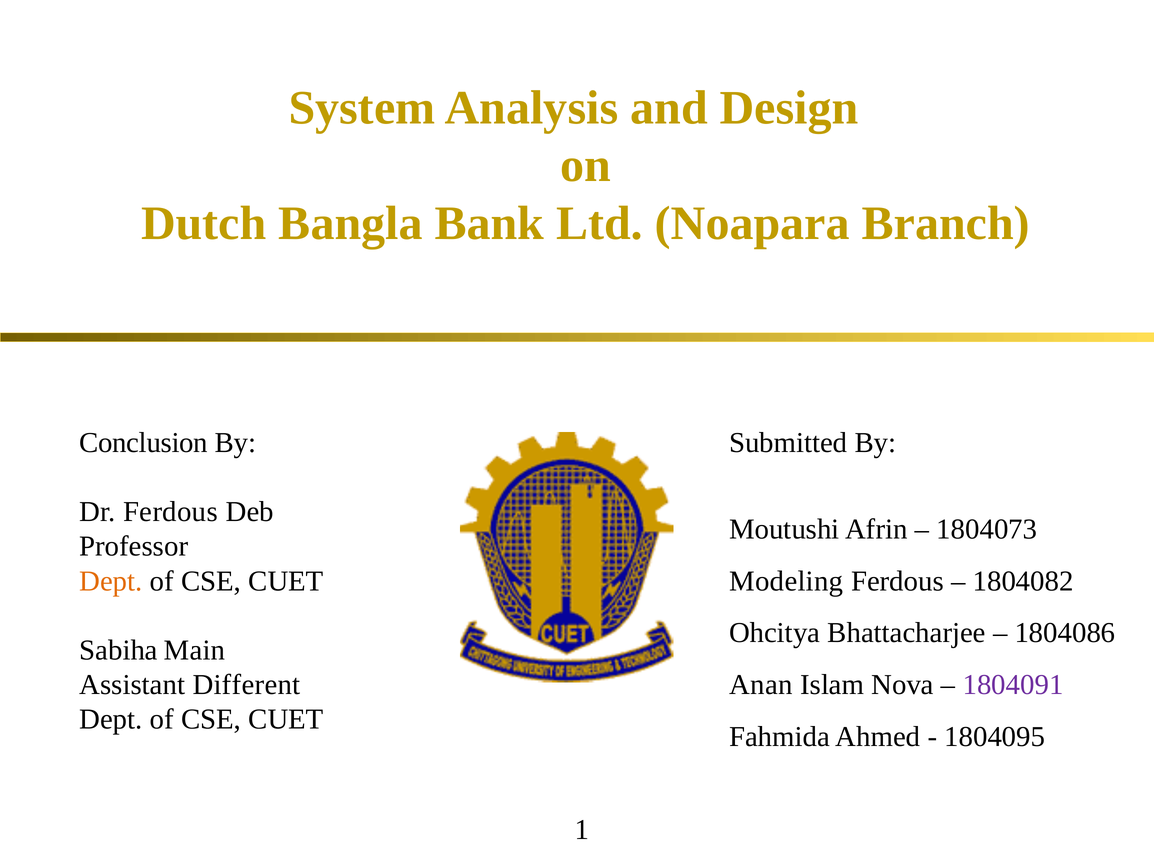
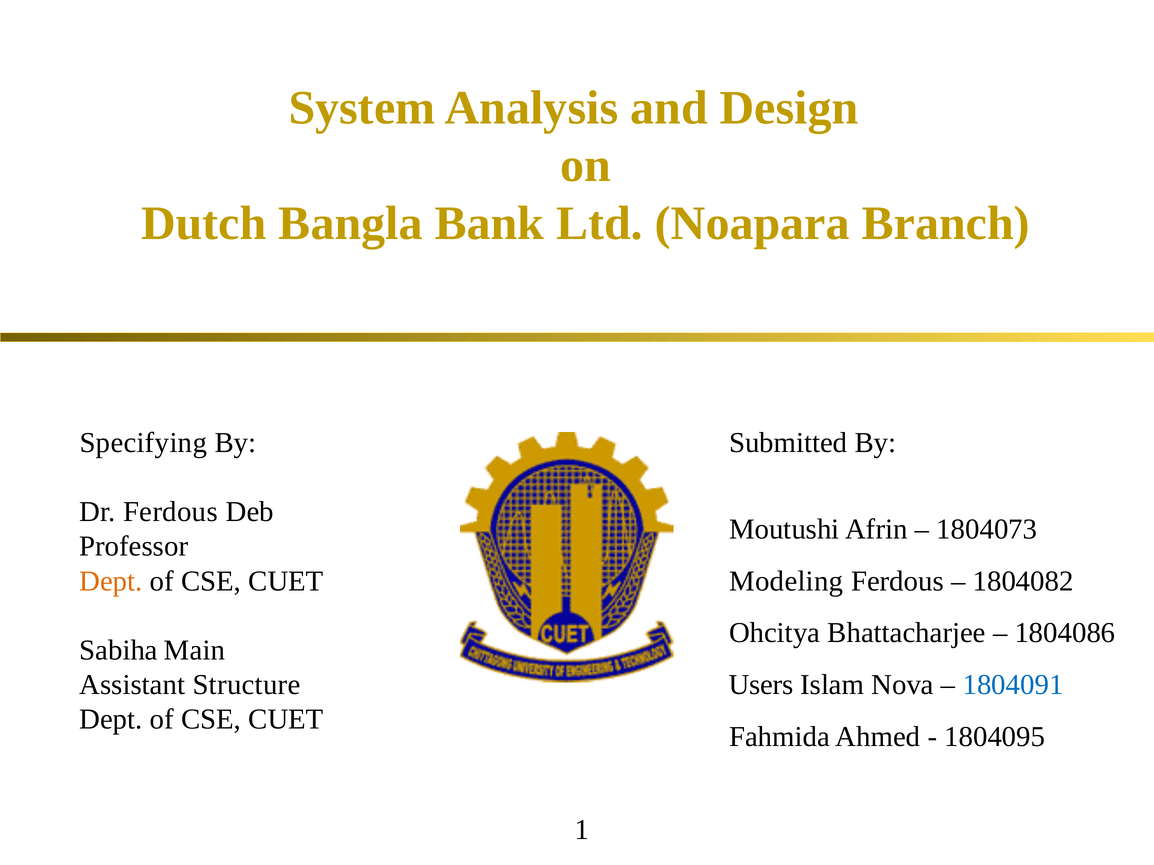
Conclusion: Conclusion -> Specifying
Different: Different -> Structure
Anan: Anan -> Users
1804091 colour: purple -> blue
